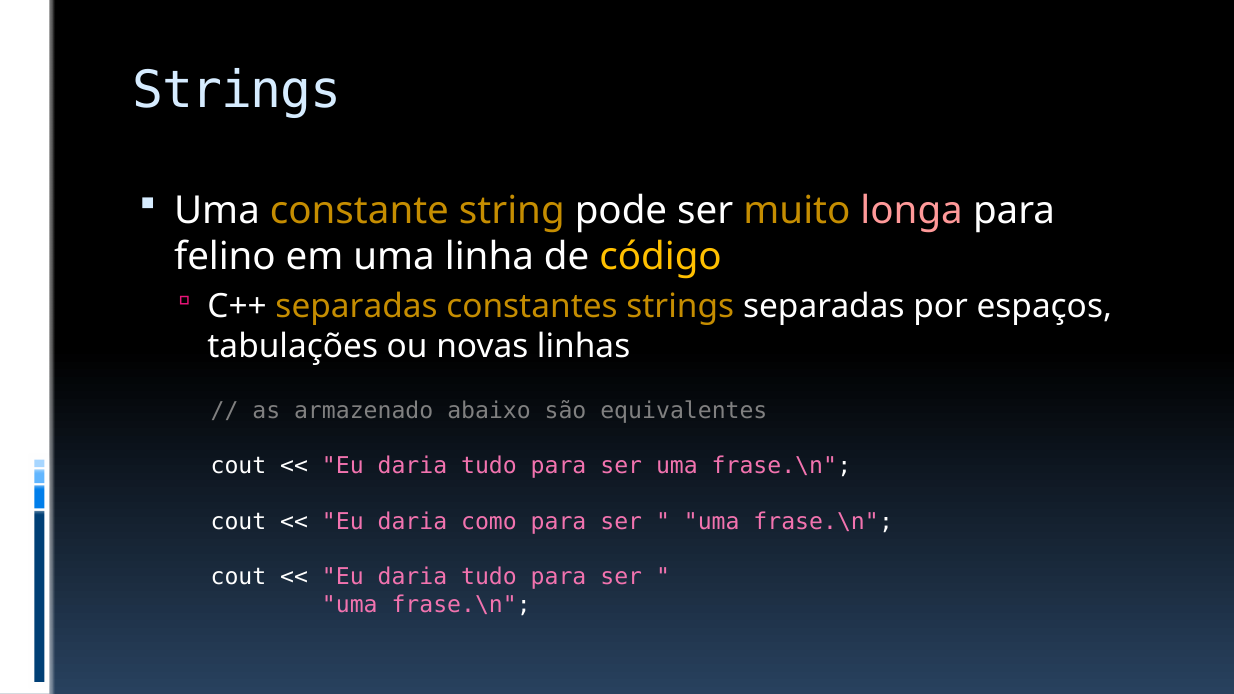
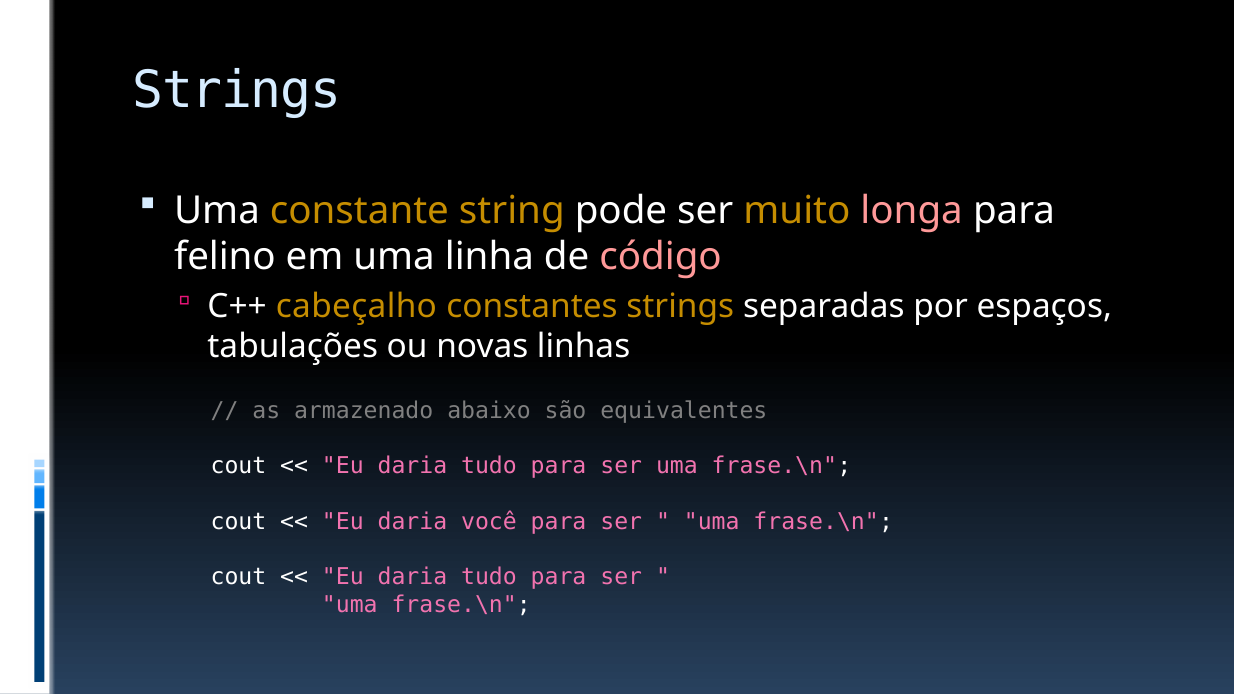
código colour: yellow -> pink
C++ separadas: separadas -> cabeçalho
como: como -> você
